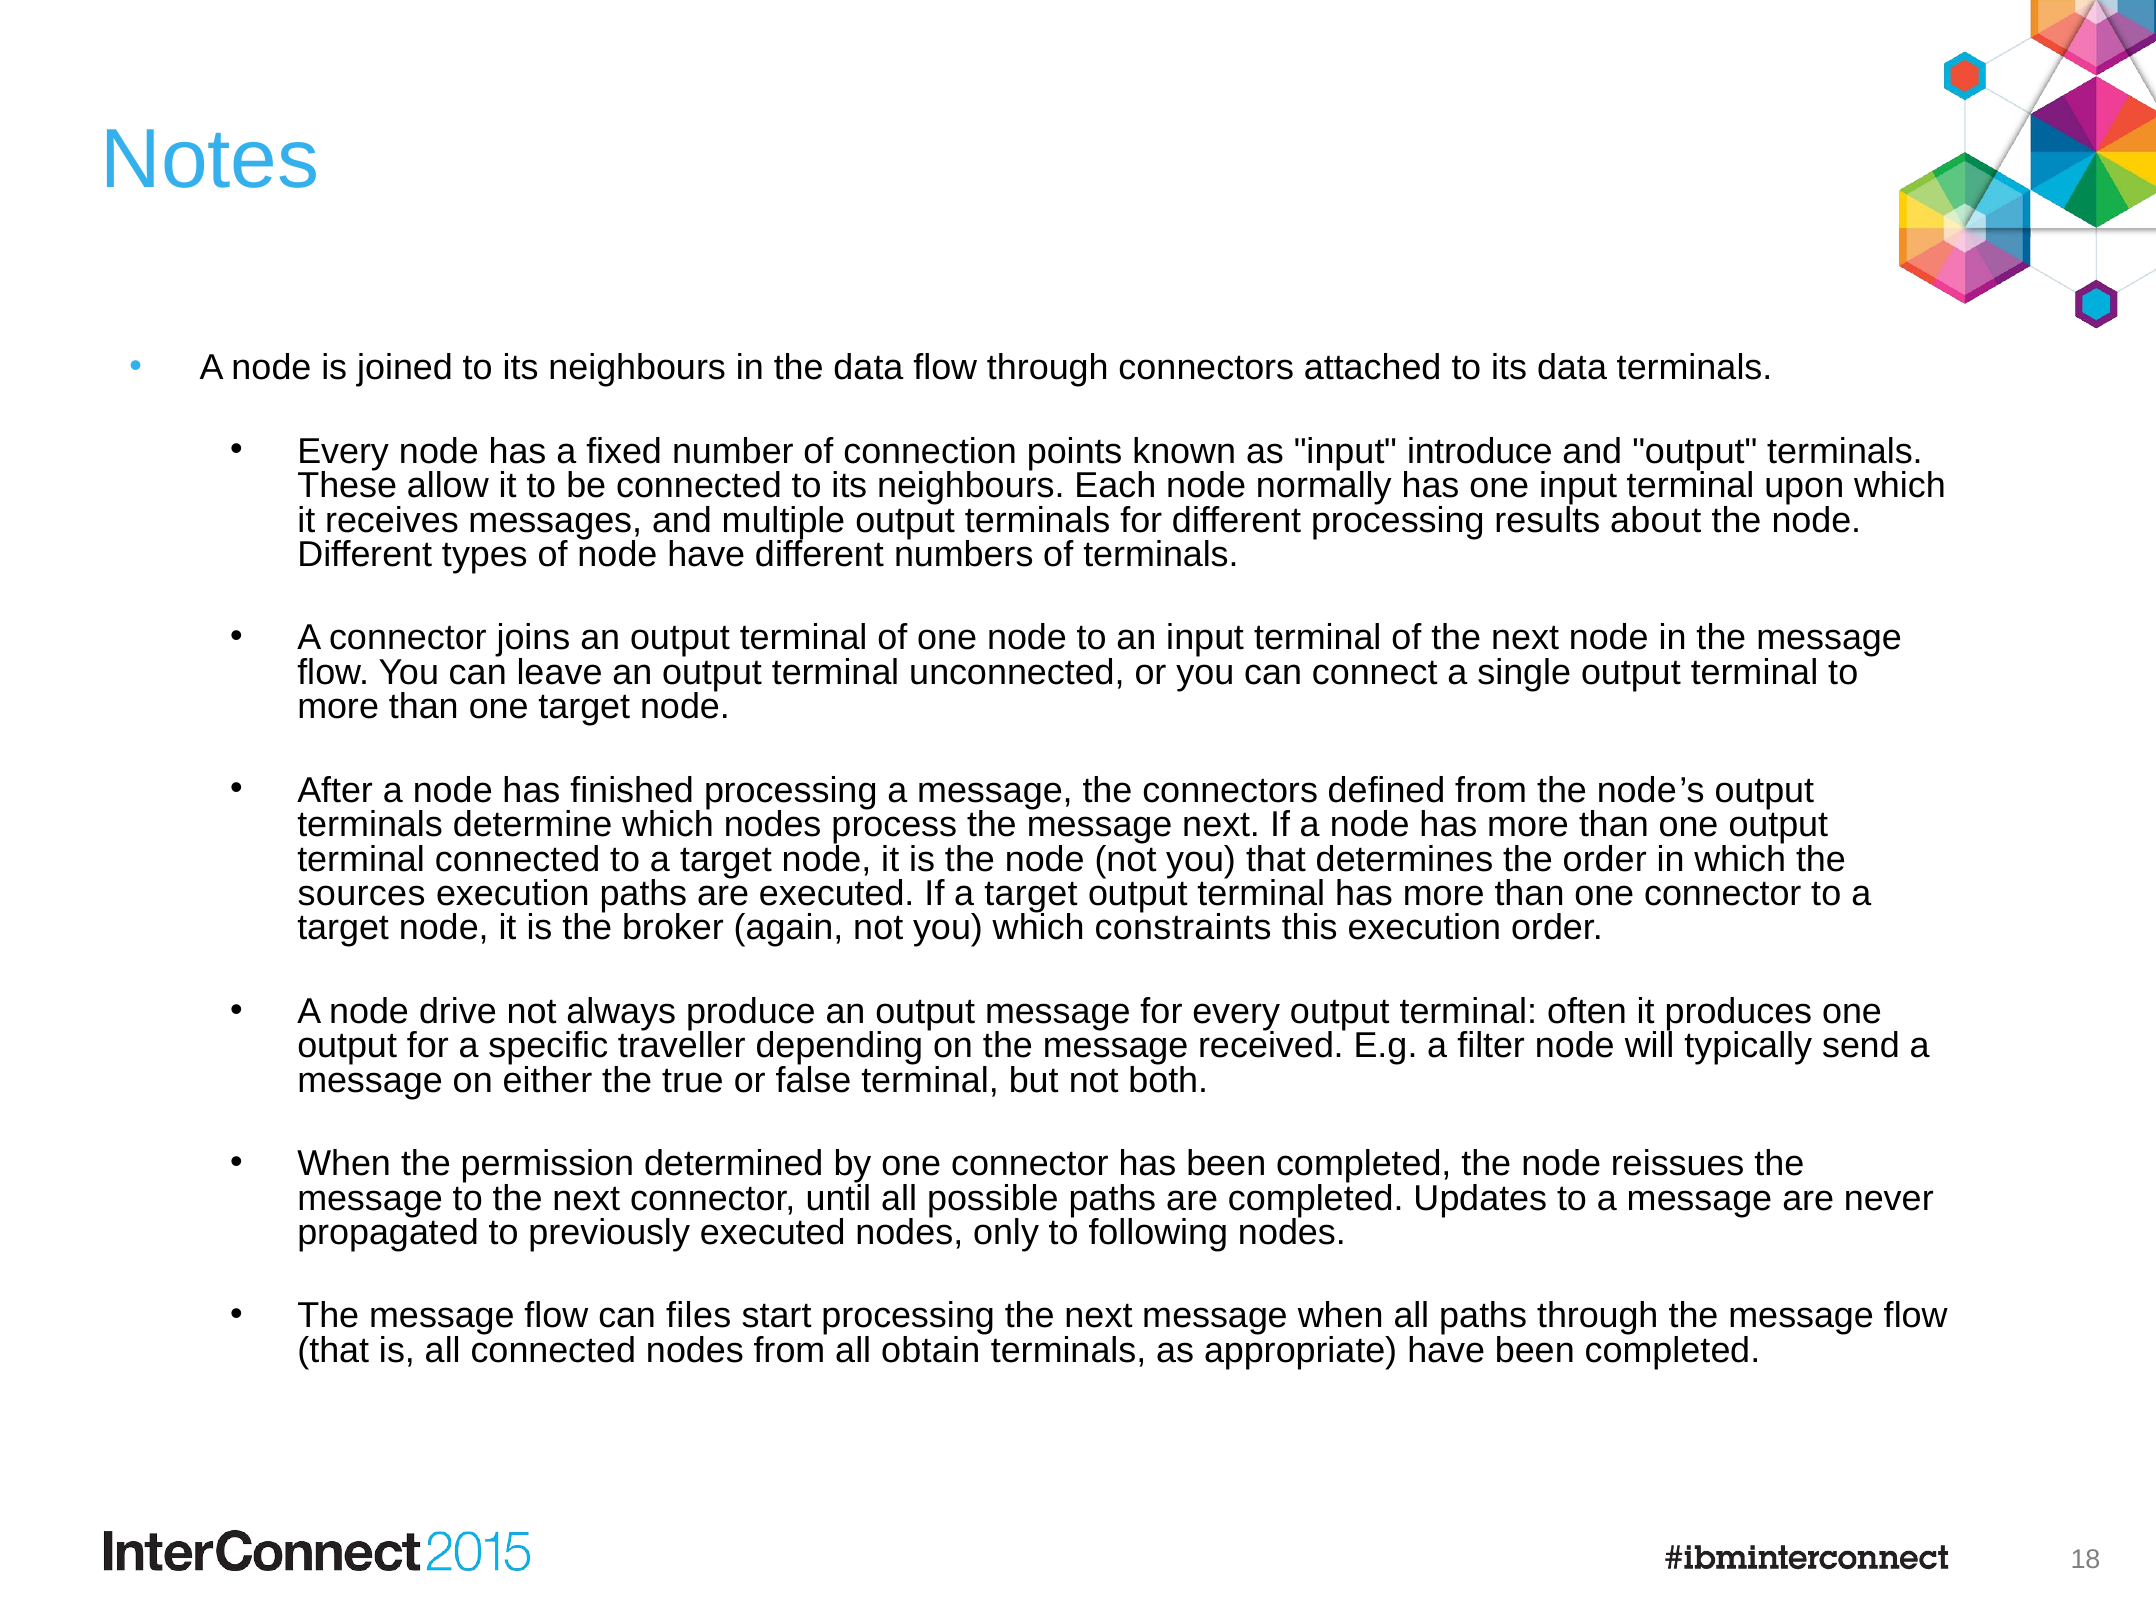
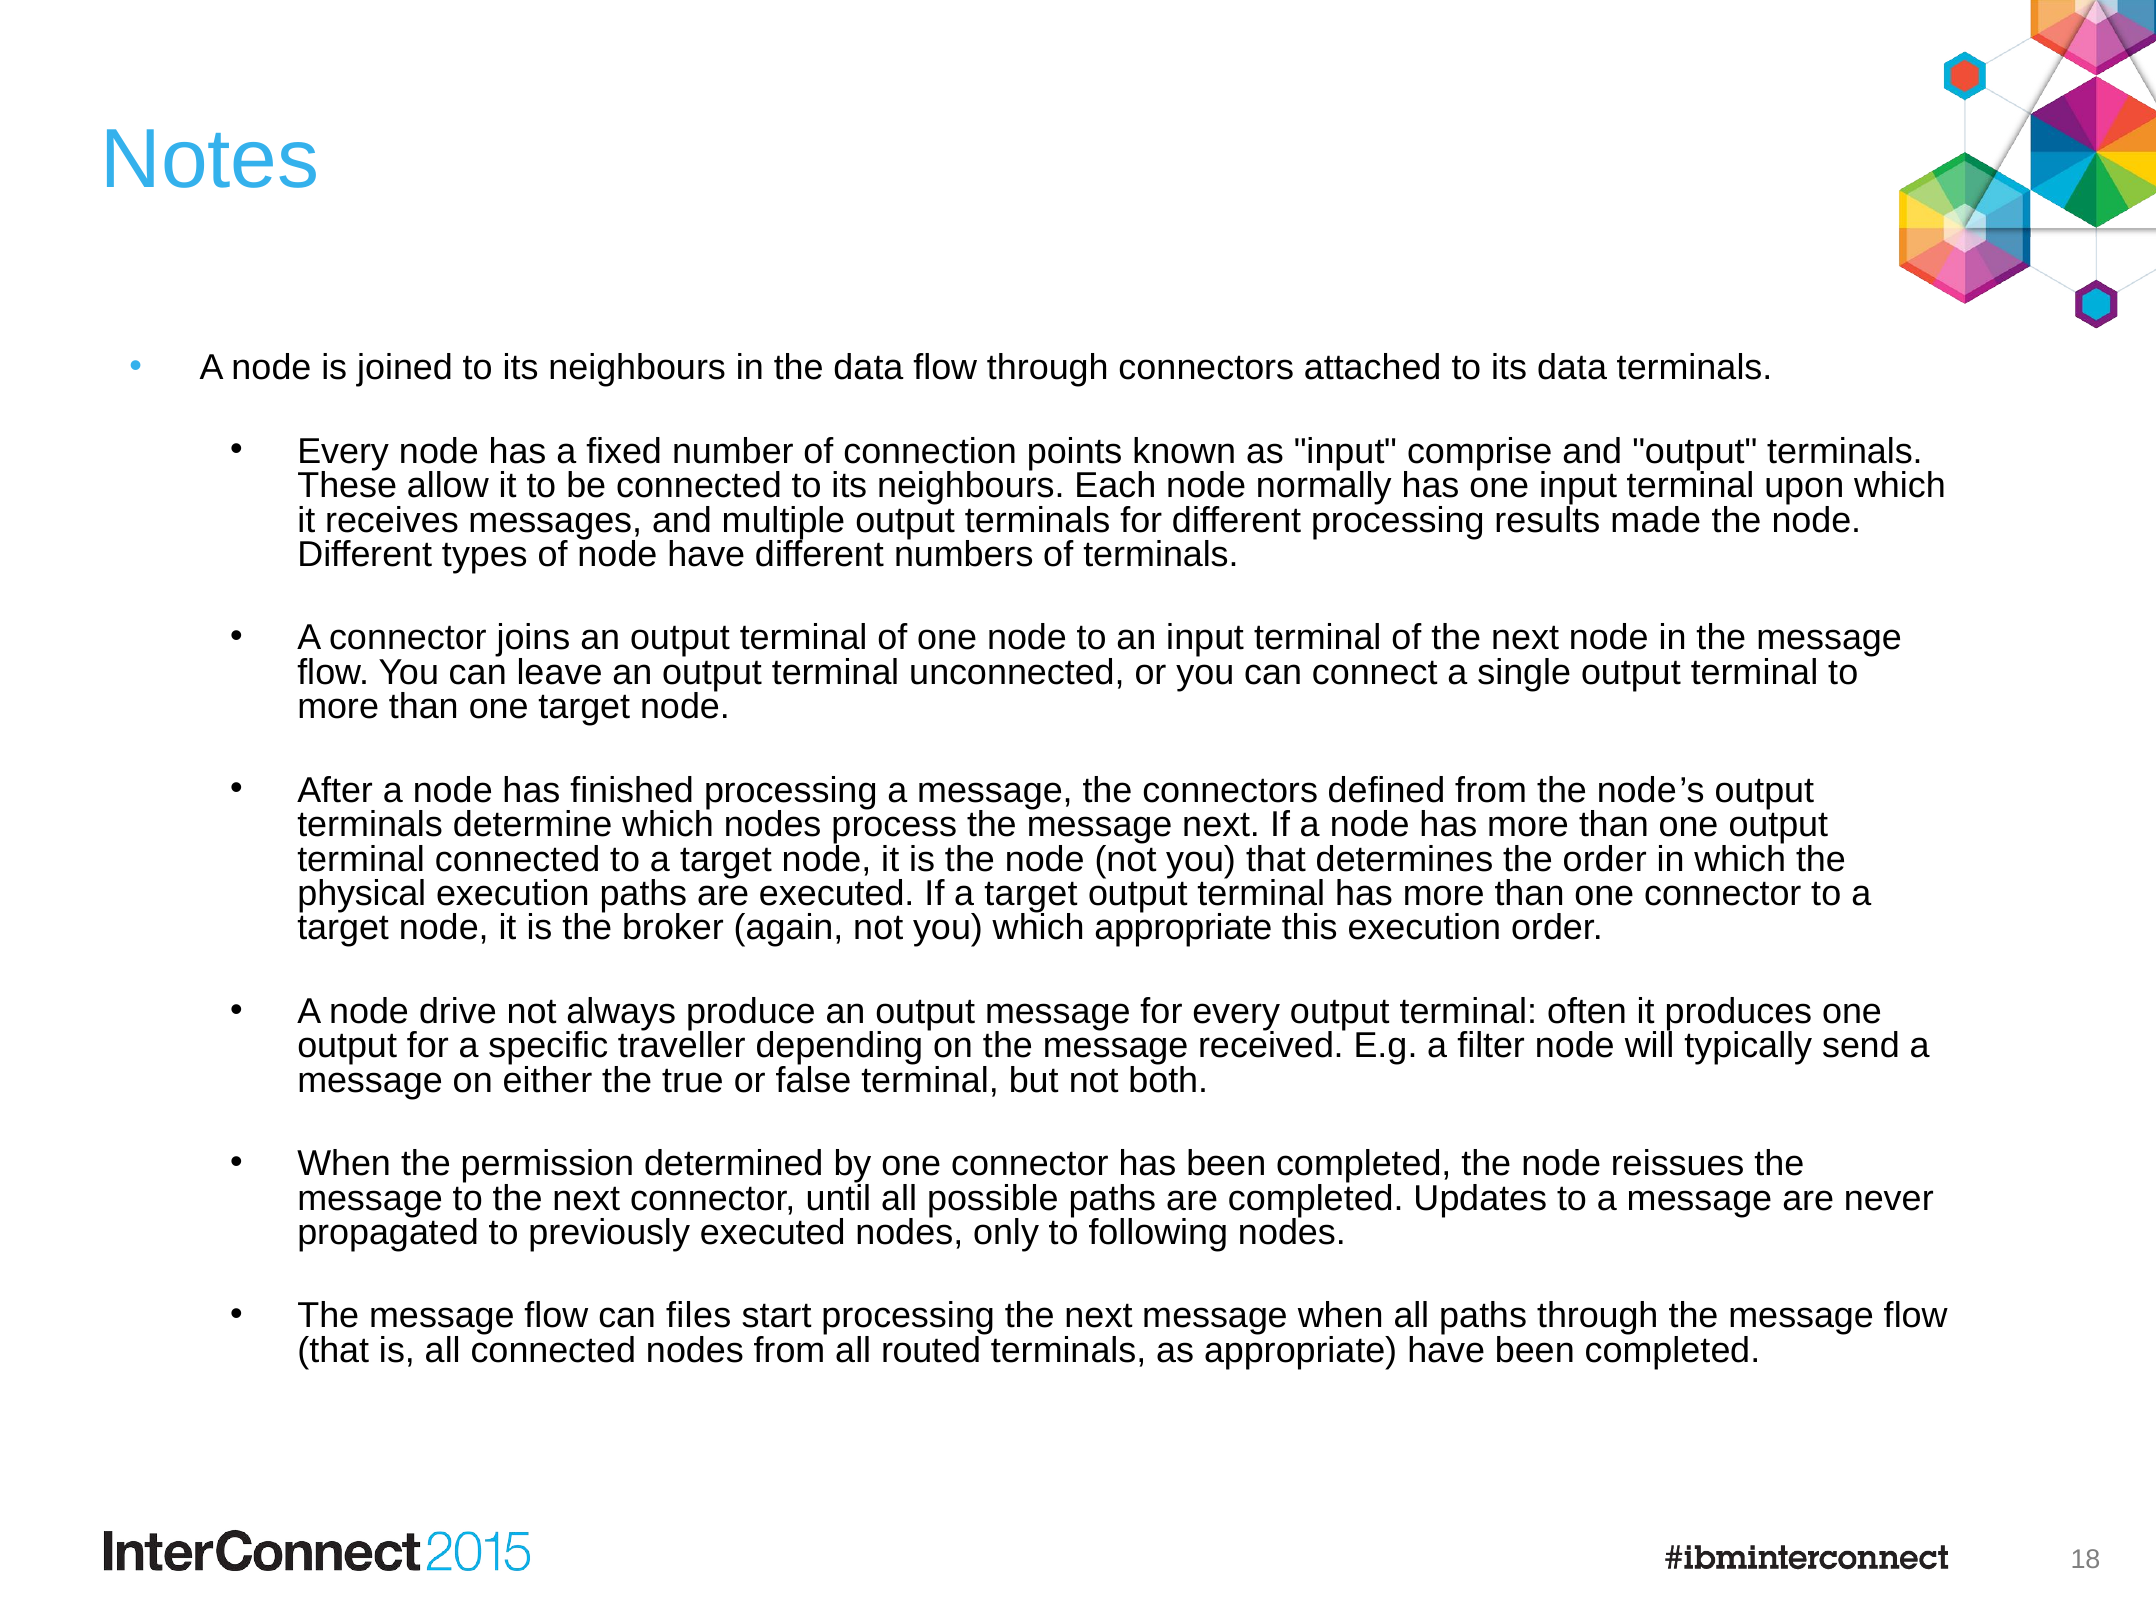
introduce: introduce -> comprise
about: about -> made
sources: sources -> physical
which constraints: constraints -> appropriate
obtain: obtain -> routed
